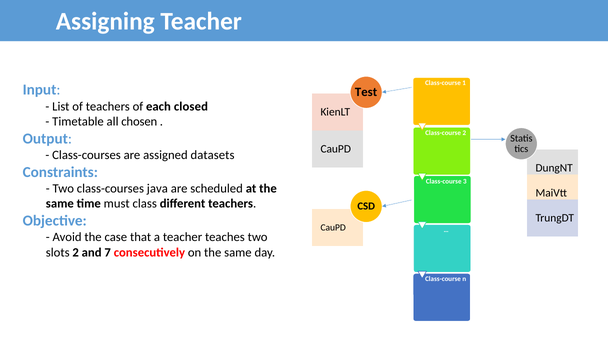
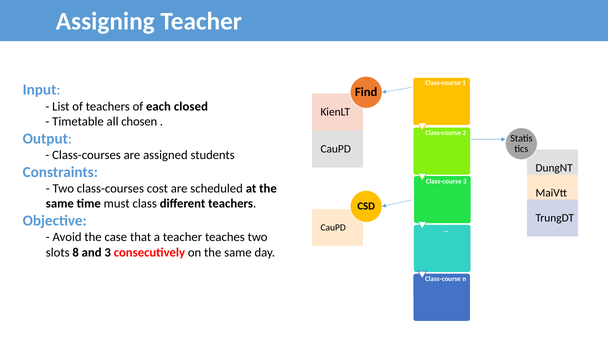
Test: Test -> Find
datasets: datasets -> students
java: java -> cost
slots 2: 2 -> 8
and 7: 7 -> 3
